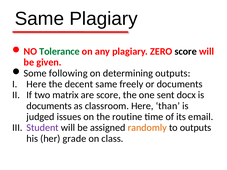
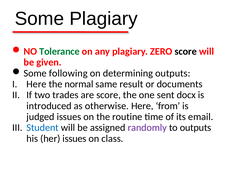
Same at (39, 19): Same -> Some
decent: decent -> normal
freely: freely -> result
matrix: matrix -> trades
documents at (49, 106): documents -> introduced
classroom: classroom -> otherwise
than: than -> from
Student colour: purple -> blue
randomly colour: orange -> purple
her grade: grade -> issues
